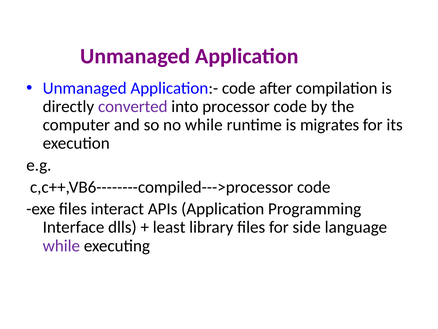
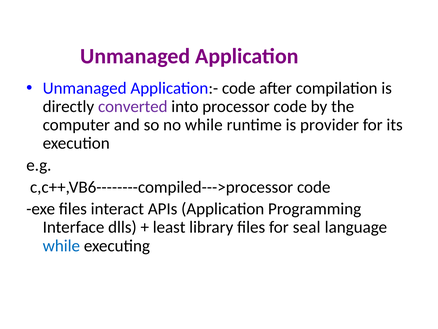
migrates: migrates -> provider
side: side -> seal
while at (61, 245) colour: purple -> blue
